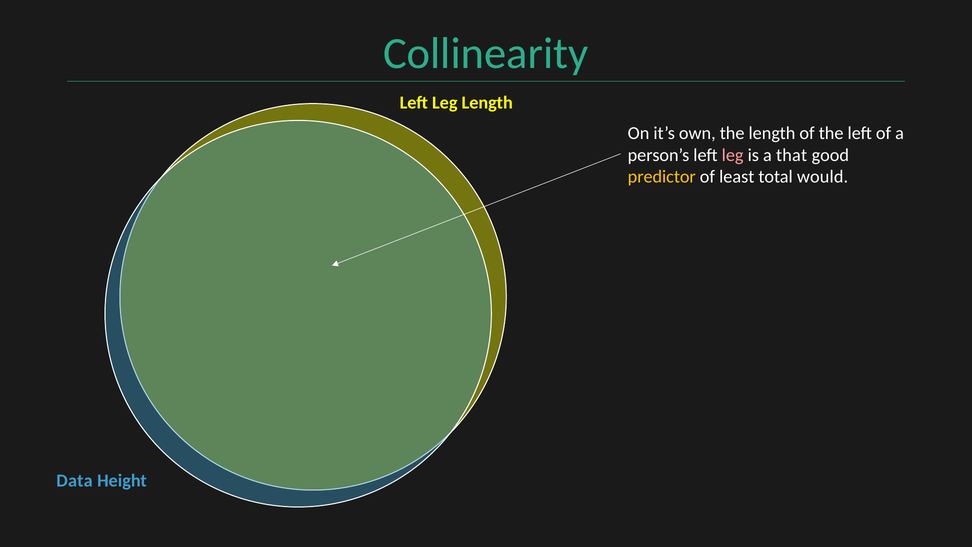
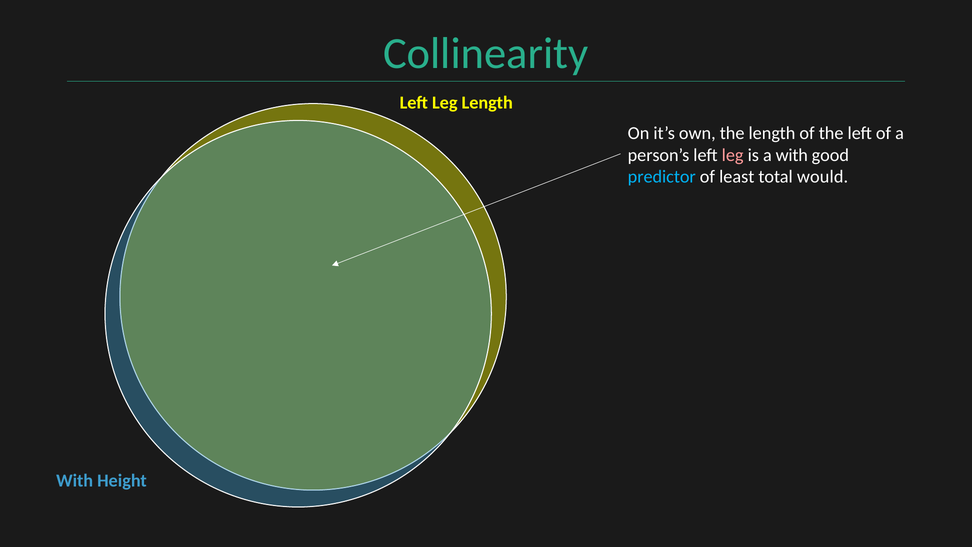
a that: that -> with
predictor colour: yellow -> light blue
Data at (75, 480): Data -> With
